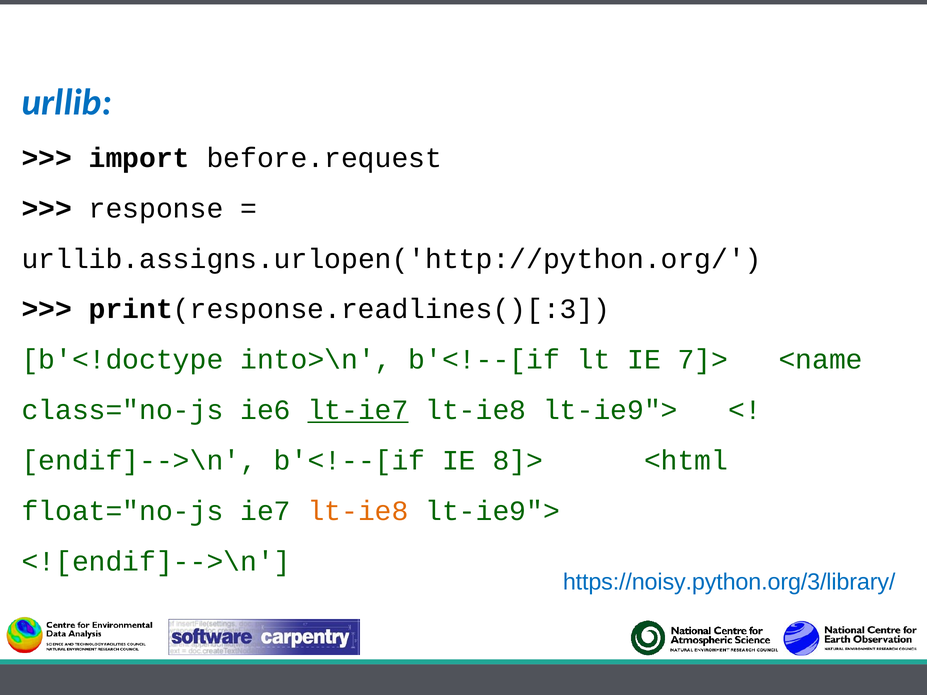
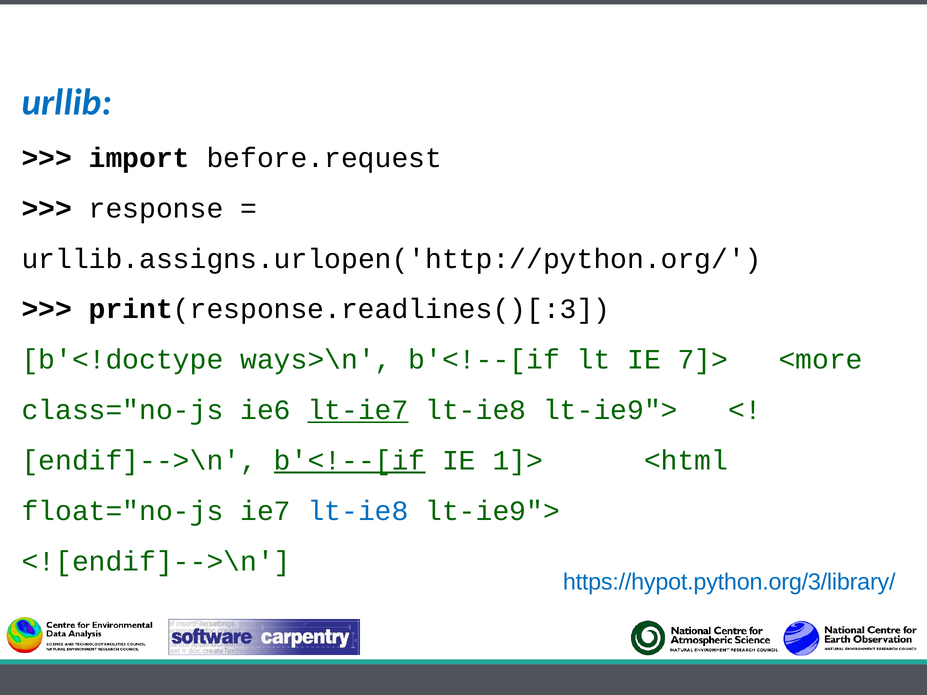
into>\n: into>\n -> ways>\n
<name: <name -> <more
b'<!--[if at (350, 461) underline: none -> present
8]>: 8]> -> 1]>
lt-ie8 at (358, 511) colour: orange -> blue
https://noisy.python.org/3/library/: https://noisy.python.org/3/library/ -> https://hypot.python.org/3/library/
